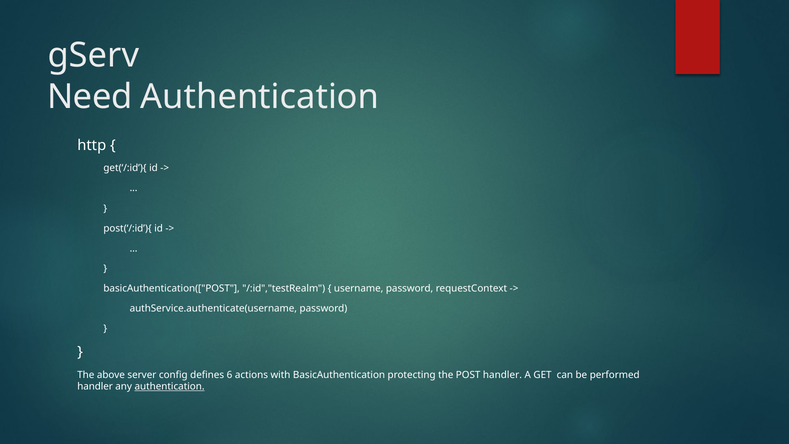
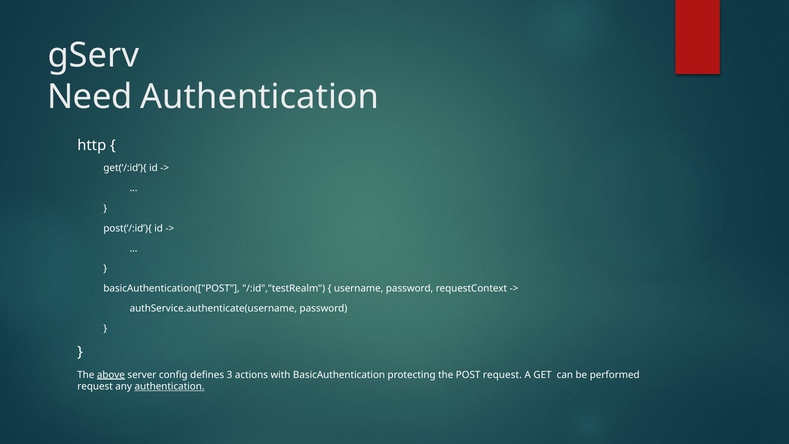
above underline: none -> present
6: 6 -> 3
POST handler: handler -> request
handler at (95, 386): handler -> request
